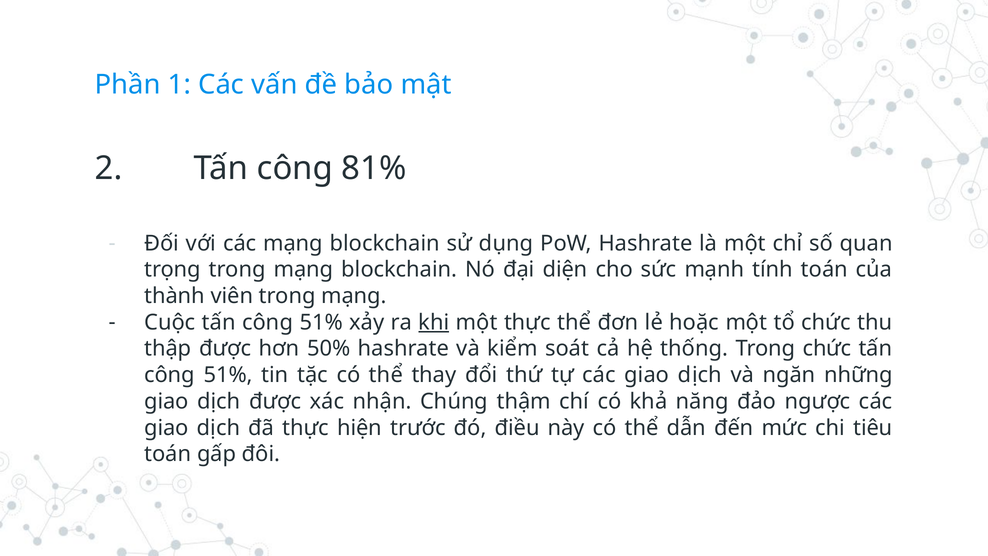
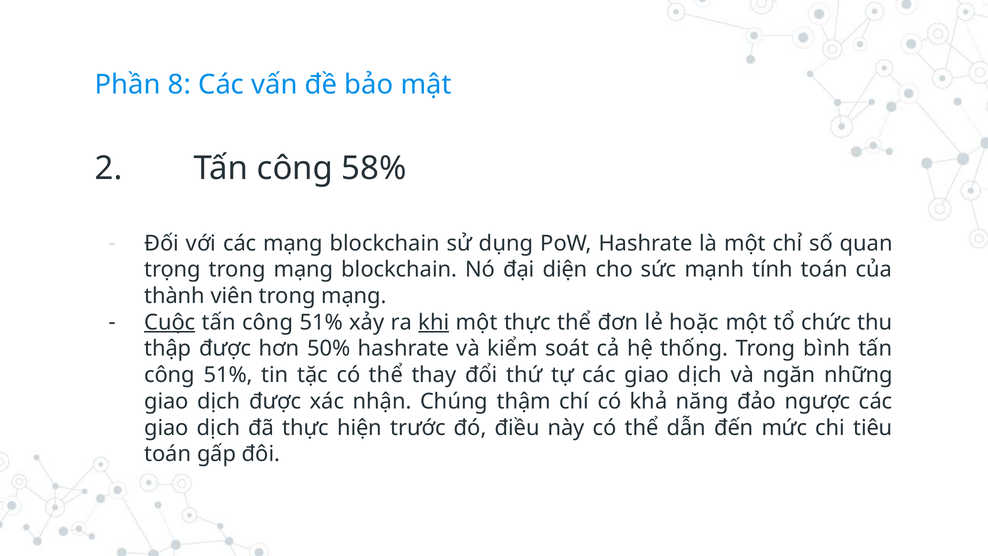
1: 1 -> 8
81%: 81% -> 58%
Cuộc underline: none -> present
Trong chức: chức -> bình
